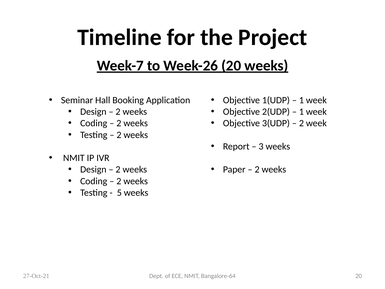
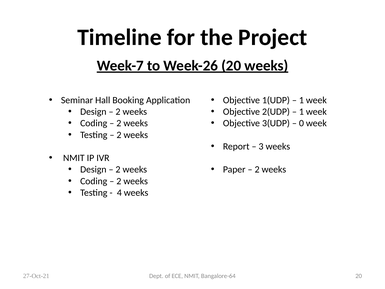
2 at (301, 123): 2 -> 0
5: 5 -> 4
